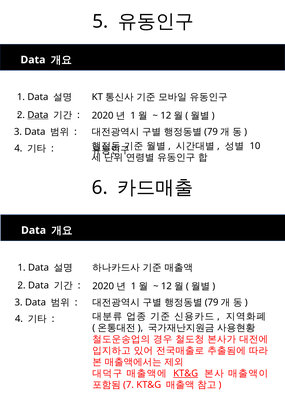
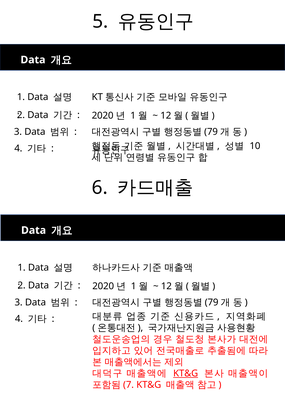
Data at (38, 115) underline: present -> none
